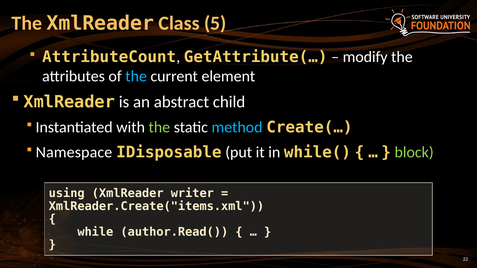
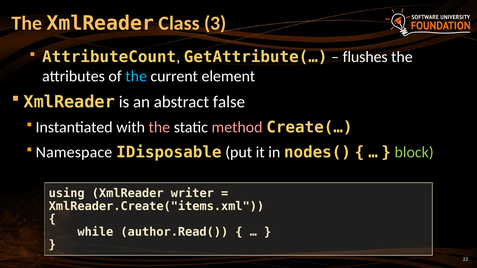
5: 5 -> 3
modify: modify -> flushes
child: child -> false
the at (159, 128) colour: light green -> pink
method colour: light blue -> pink
while(: while( -> nodes(
